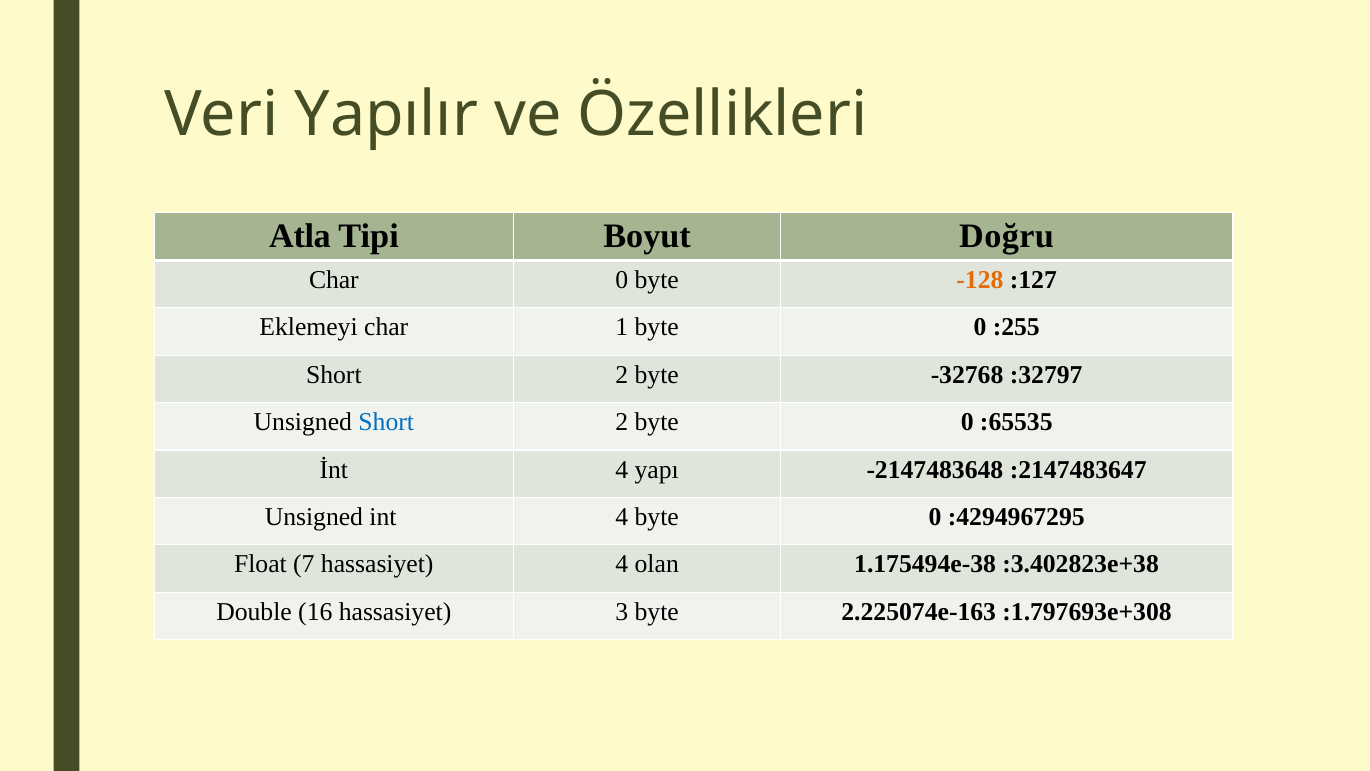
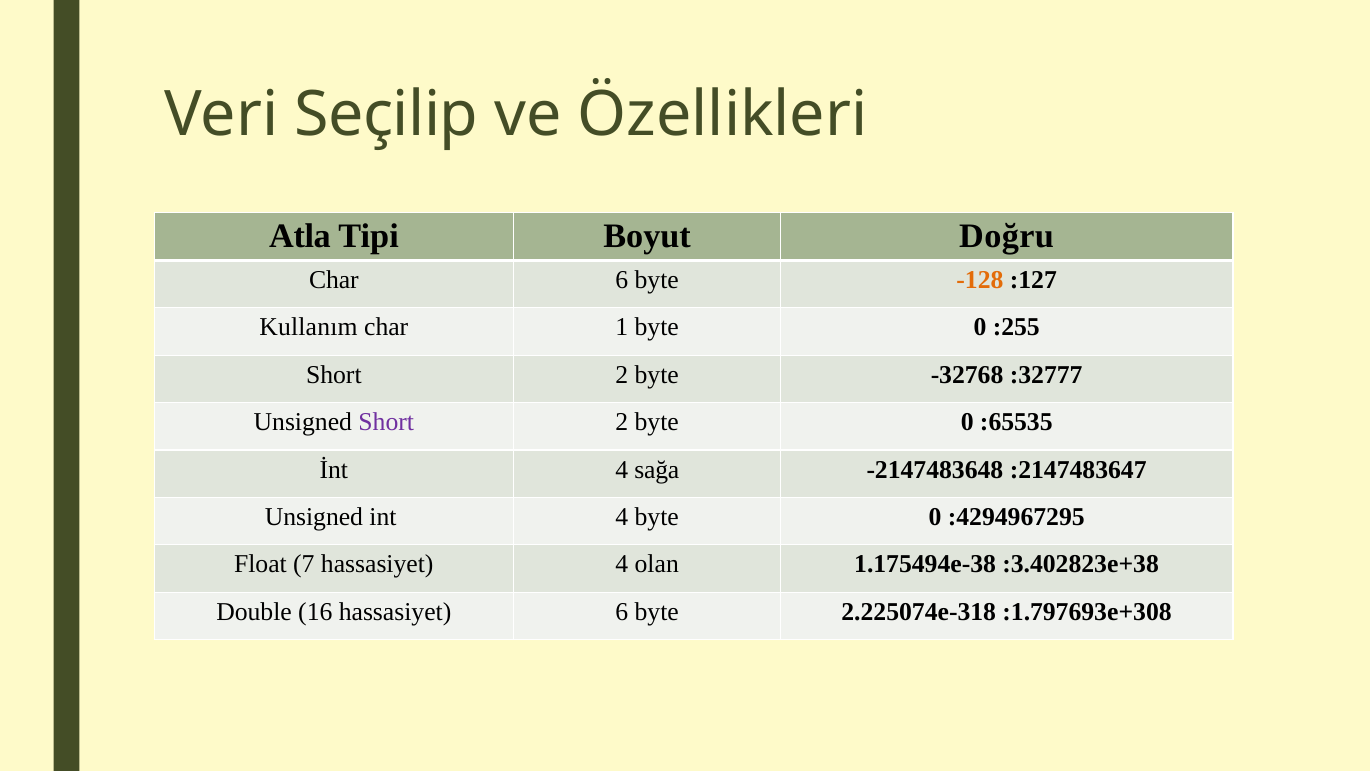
Yapılır: Yapılır -> Seçilip
Char 0: 0 -> 6
Eklemeyi: Eklemeyi -> Kullanım
:32797: :32797 -> :32777
Short at (386, 422) colour: blue -> purple
yapı: yapı -> sağa
hassasiyet 3: 3 -> 6
2.225074e-163: 2.225074e-163 -> 2.225074e-318
